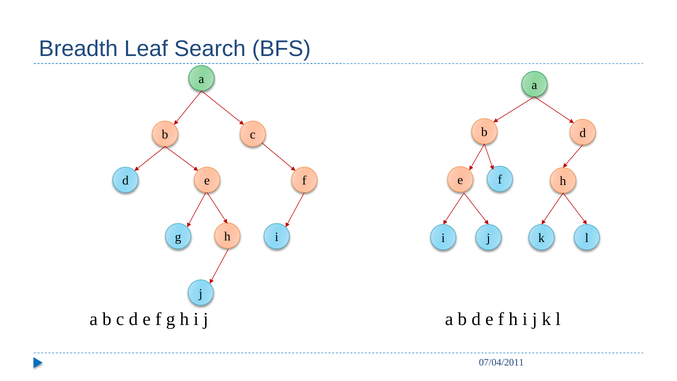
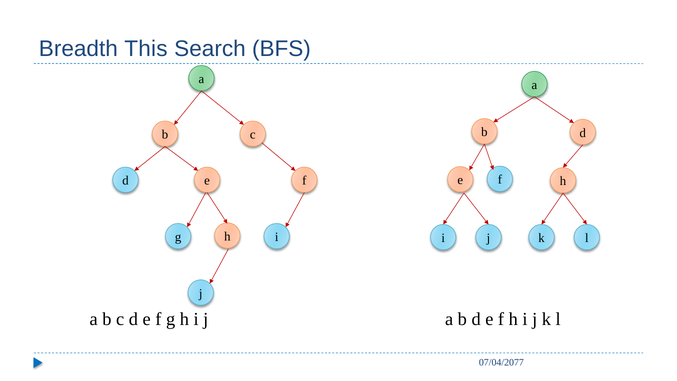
Leaf: Leaf -> This
07/04/2011: 07/04/2011 -> 07/04/2077
